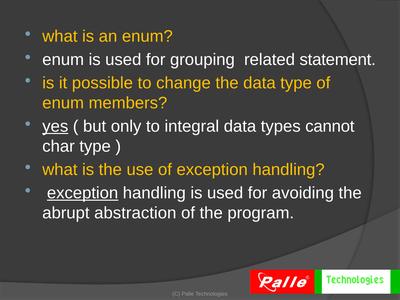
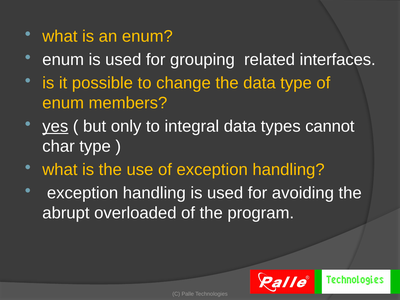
statement: statement -> interfaces
exception at (83, 193) underline: present -> none
abstraction: abstraction -> overloaded
